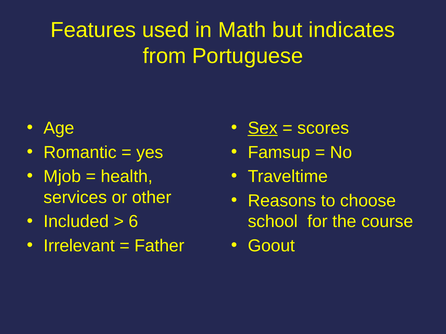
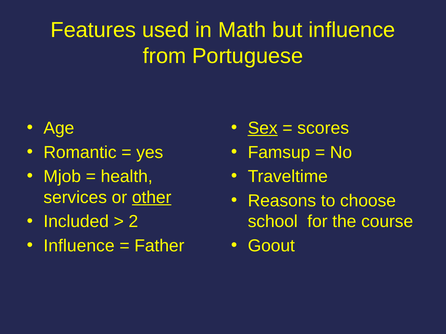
but indicates: indicates -> influence
other underline: none -> present
6: 6 -> 2
Irrelevant at (79, 246): Irrelevant -> Influence
